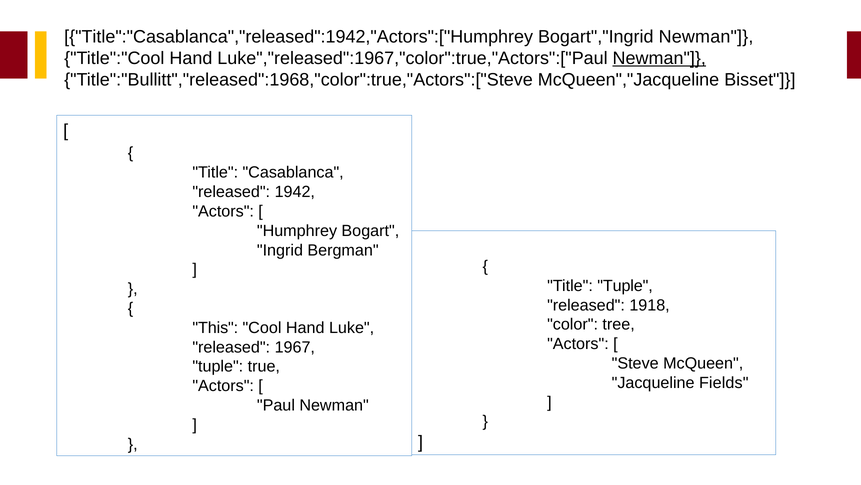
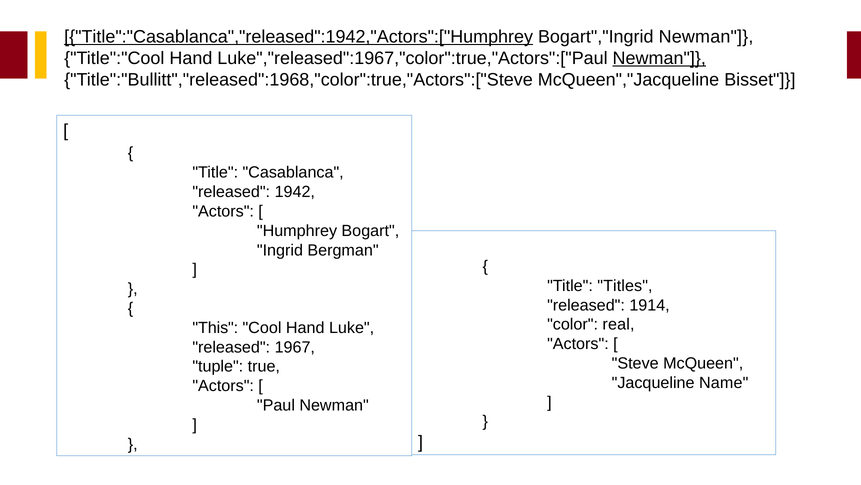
Title":"Casablanca","released":1942,"Actors":["Humphrey underline: none -> present
Title Tuple: Tuple -> Titles
1918: 1918 -> 1914
tree: tree -> real
Fields: Fields -> Name
